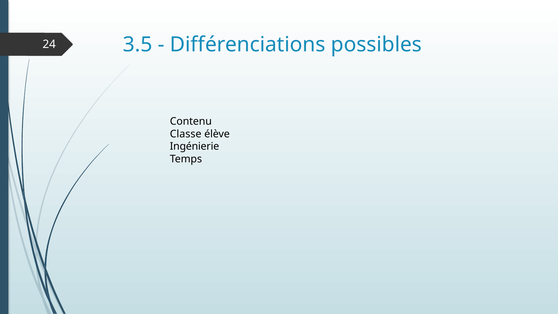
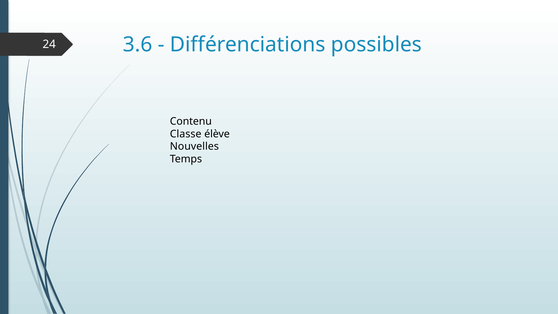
3.5: 3.5 -> 3.6
Ingénierie: Ingénierie -> Nouvelles
